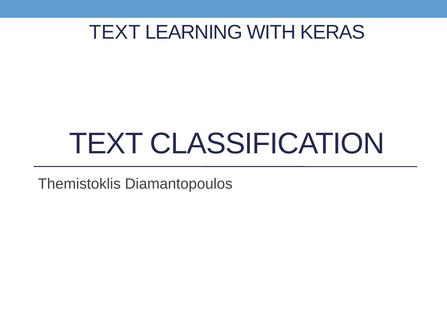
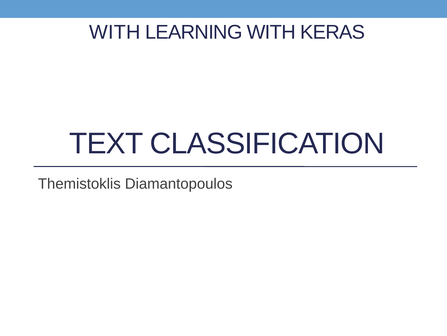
TEXT at (115, 32): TEXT -> WITH
